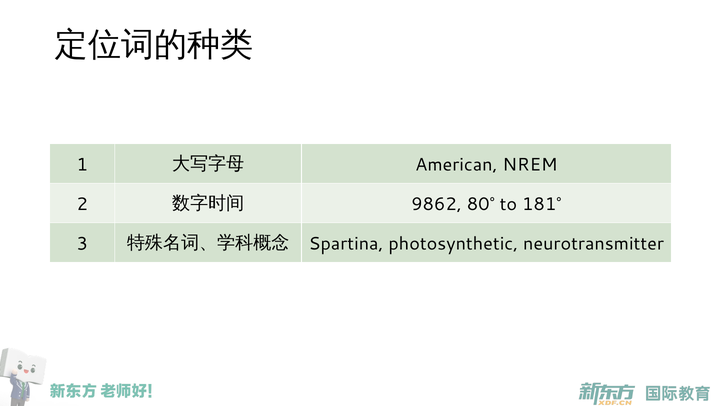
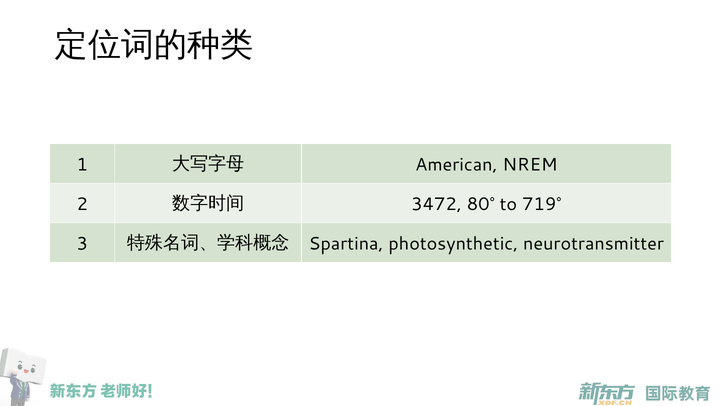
9862: 9862 -> 3472
181°: 181° -> 719°
